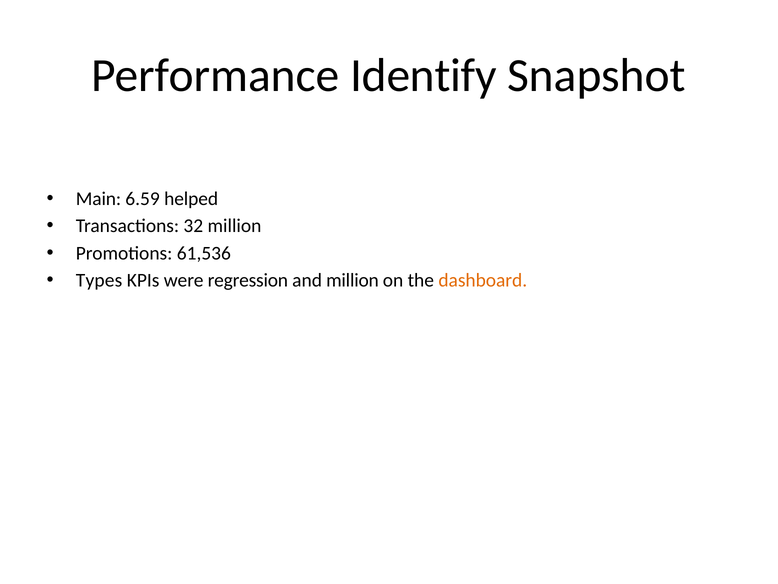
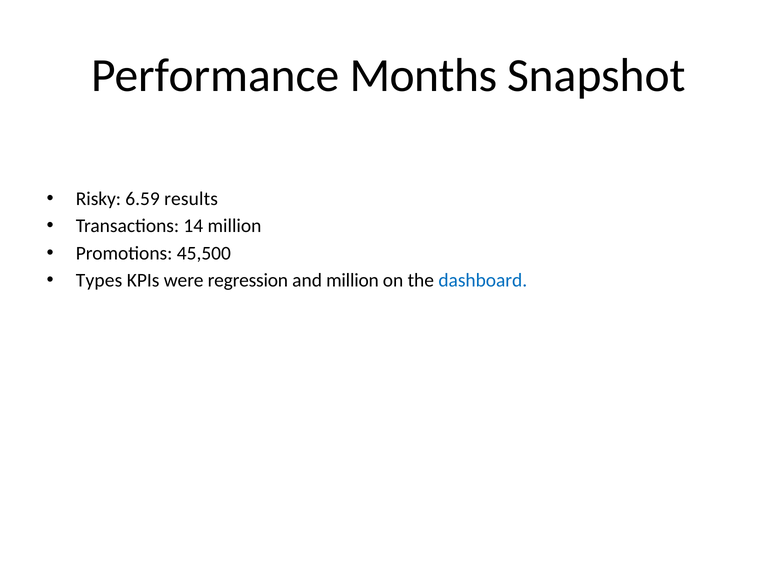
Identify: Identify -> Months
Main: Main -> Risky
helped: helped -> results
32: 32 -> 14
61,536: 61,536 -> 45,500
dashboard colour: orange -> blue
